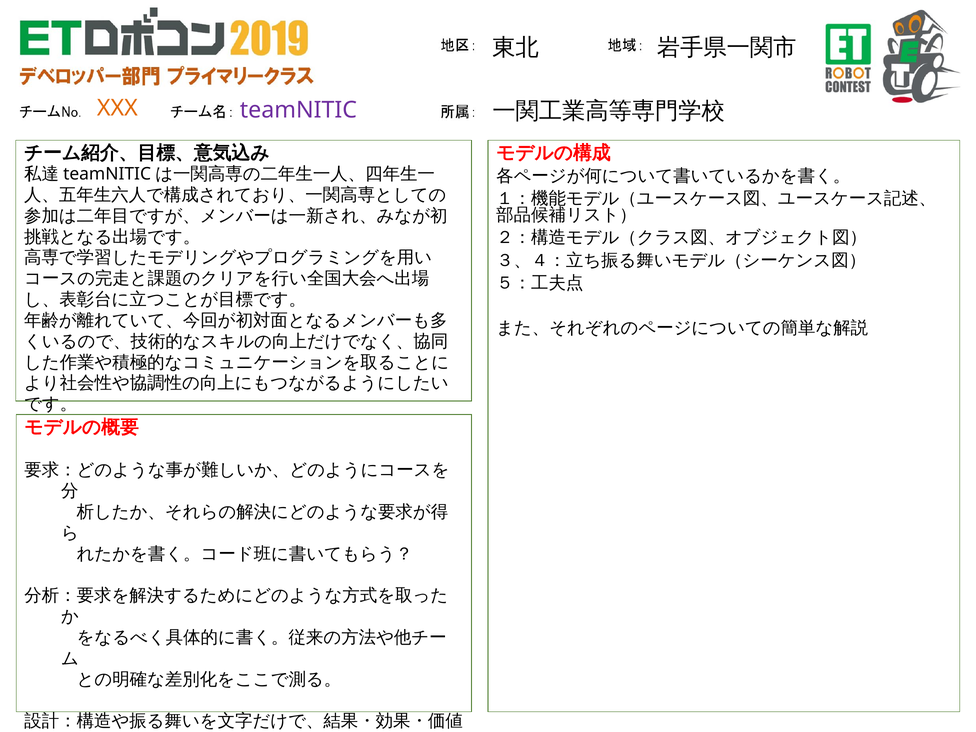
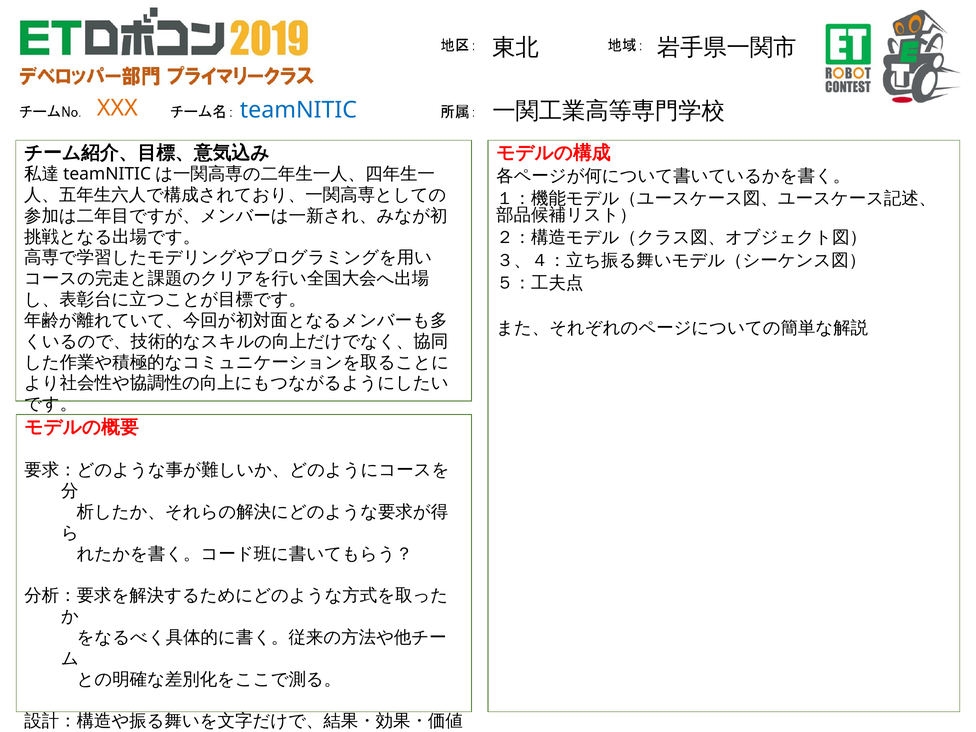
teamNITIC colour: purple -> blue
